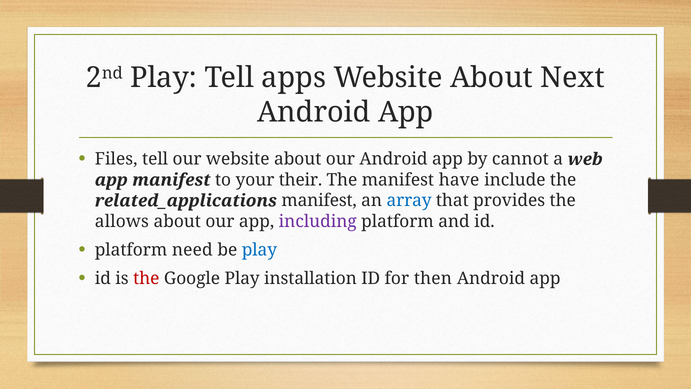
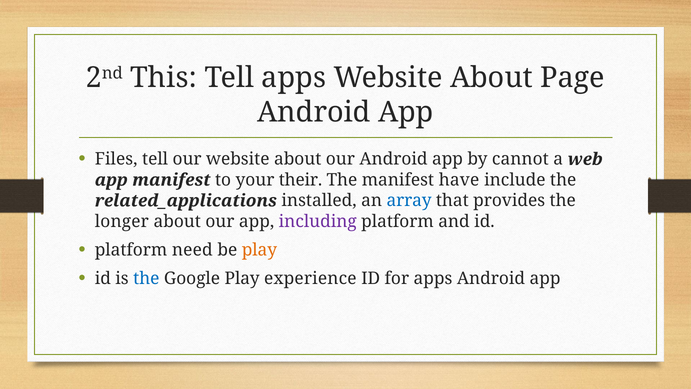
2nd Play: Play -> This
Next: Next -> Page
related_applications manifest: manifest -> installed
allows: allows -> longer
play at (259, 250) colour: blue -> orange
the at (146, 278) colour: red -> blue
installation: installation -> experience
for then: then -> apps
